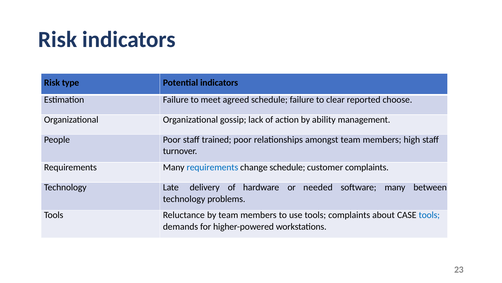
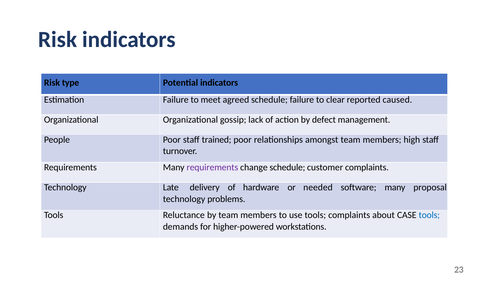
choose: choose -> caused
ability: ability -> defect
requirements at (212, 167) colour: blue -> purple
between: between -> proposal
